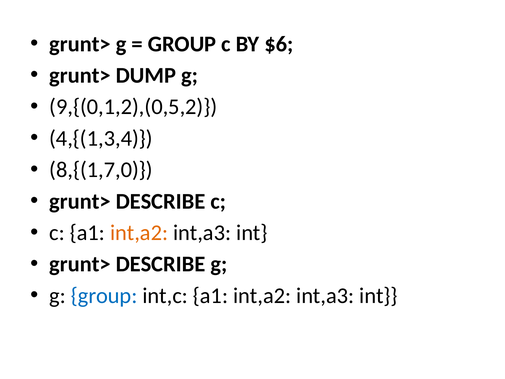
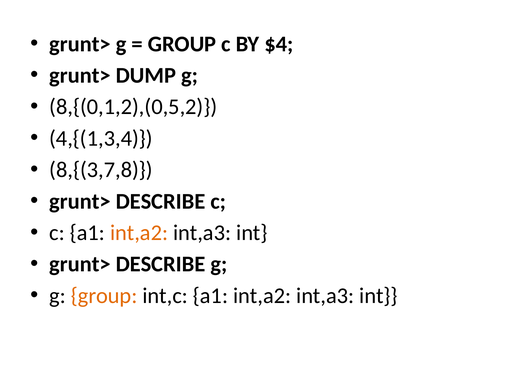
$6: $6 -> $4
9,{(0,1,2),(0,5,2: 9,{(0,1,2),(0,5,2 -> 8,{(0,1,2),(0,5,2
8,{(1,7,0: 8,{(1,7,0 -> 8,{(3,7,8
group at (104, 296) colour: blue -> orange
